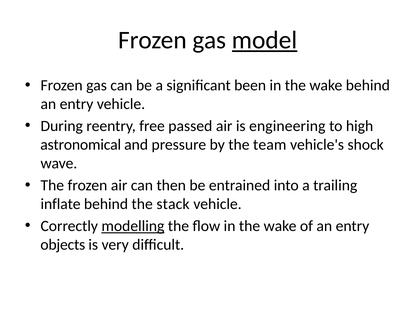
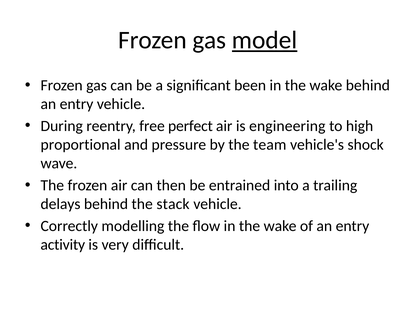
passed: passed -> perfect
astronomical: astronomical -> proportional
inflate: inflate -> delays
modelling underline: present -> none
objects: objects -> activity
